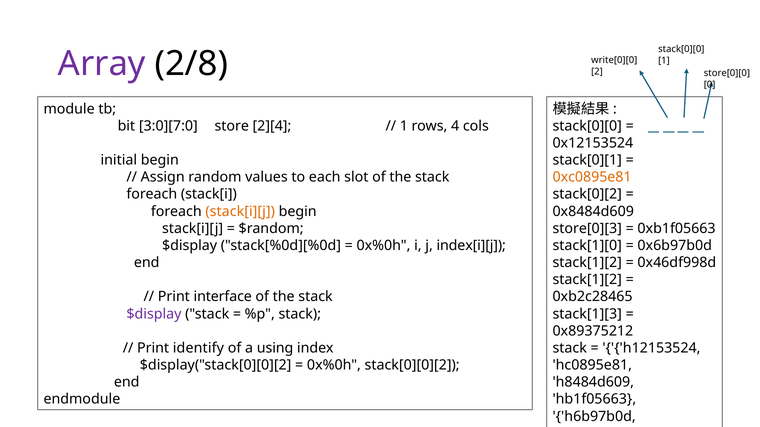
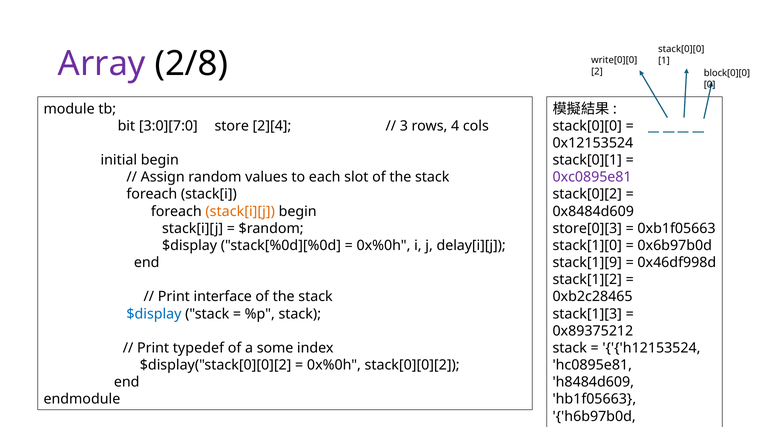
store[0][0: store[0][0 -> block[0][0
1 at (404, 126): 1 -> 3
0xc0895e81 colour: orange -> purple
index[i][j: index[i][j -> delay[i][j
stack[1][2 at (587, 263): stack[1][2 -> stack[1][9
$display at (154, 314) colour: purple -> blue
identify: identify -> typedef
using: using -> some
